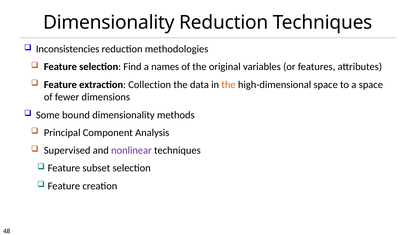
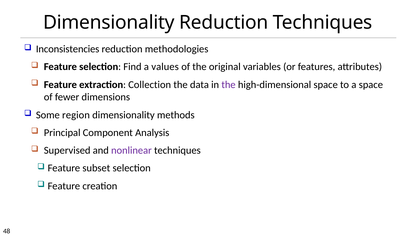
names: names -> values
the at (229, 85) colour: orange -> purple
bound: bound -> region
